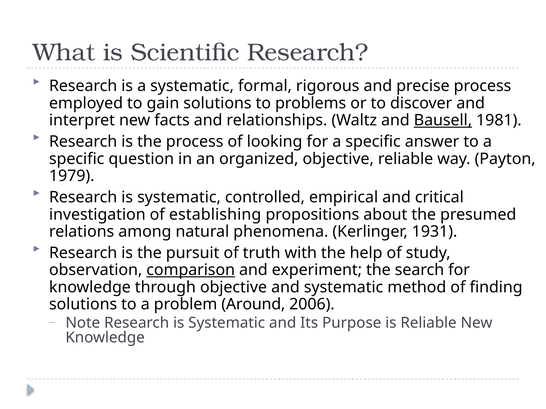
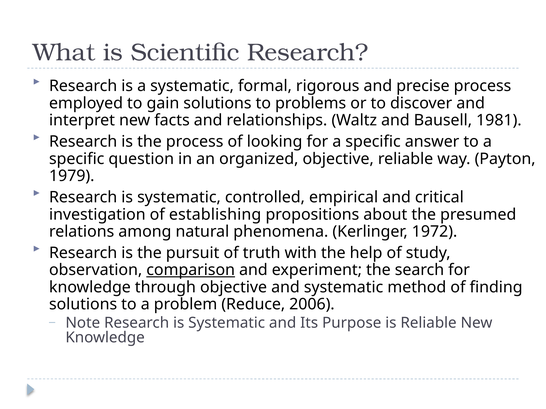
Bausell underline: present -> none
1931: 1931 -> 1972
Around: Around -> Reduce
